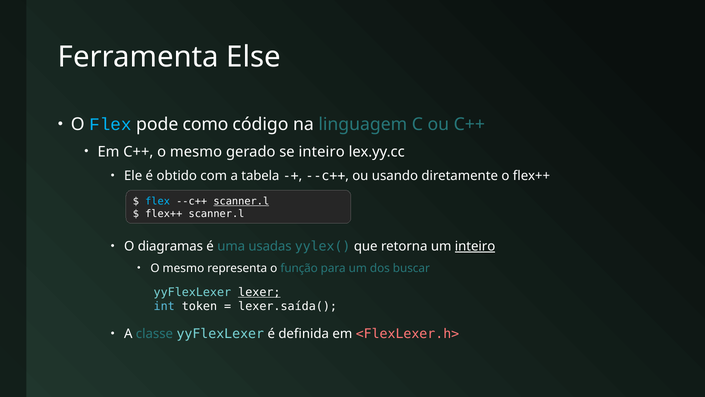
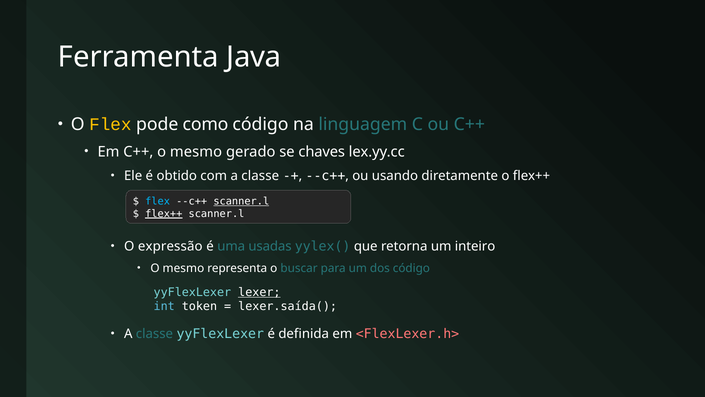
Else: Else -> Java
Flex at (110, 124) colour: light blue -> yellow
se inteiro: inteiro -> chaves
com a tabela: tabela -> classe
flex++ at (164, 213) underline: none -> present
diagramas: diagramas -> expressão
inteiro at (475, 246) underline: present -> none
função: função -> buscar
dos buscar: buscar -> código
